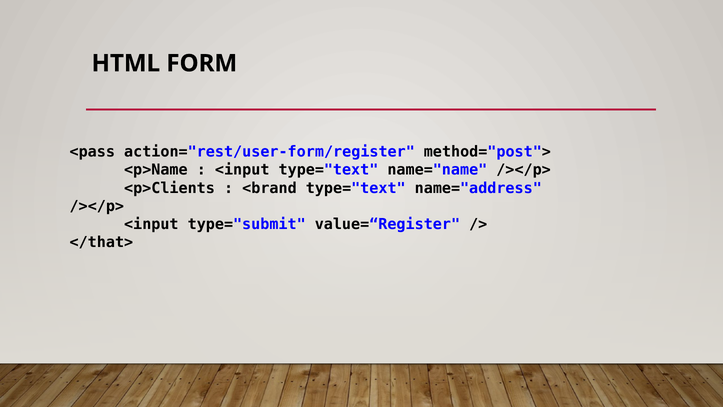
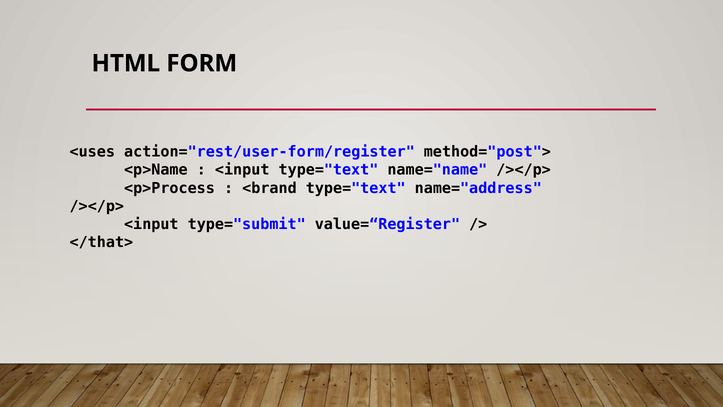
<pass: <pass -> <uses
<p>Clients: <p>Clients -> <p>Process
